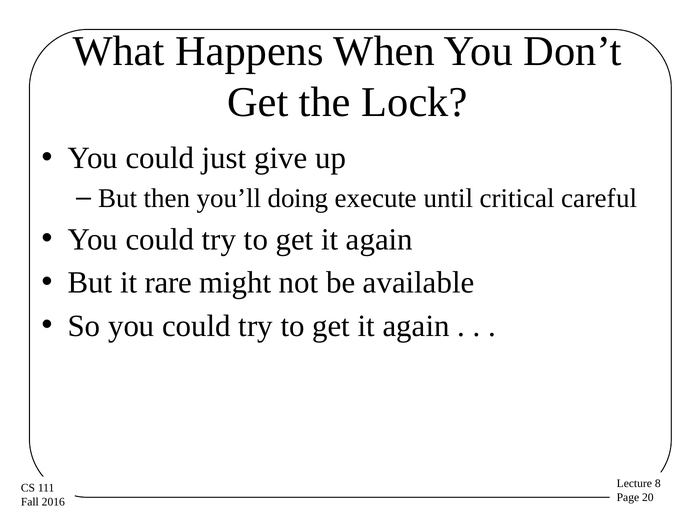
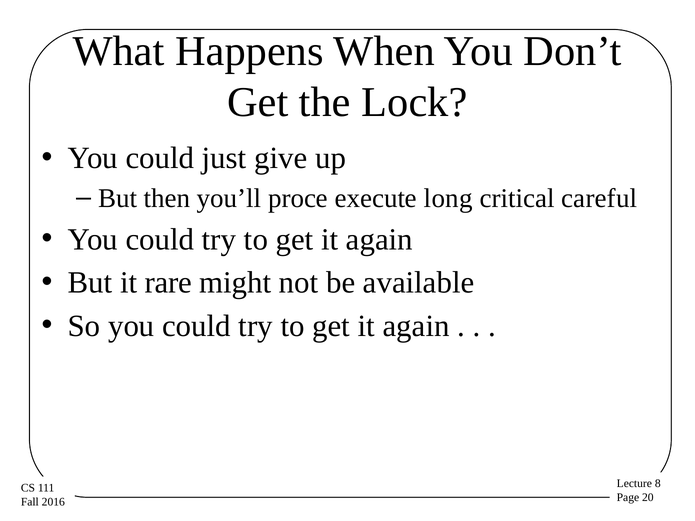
doing: doing -> proce
until: until -> long
